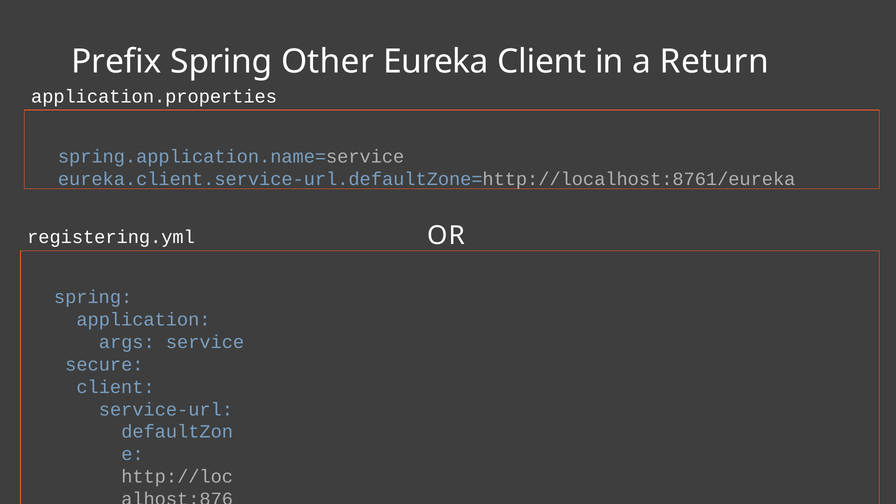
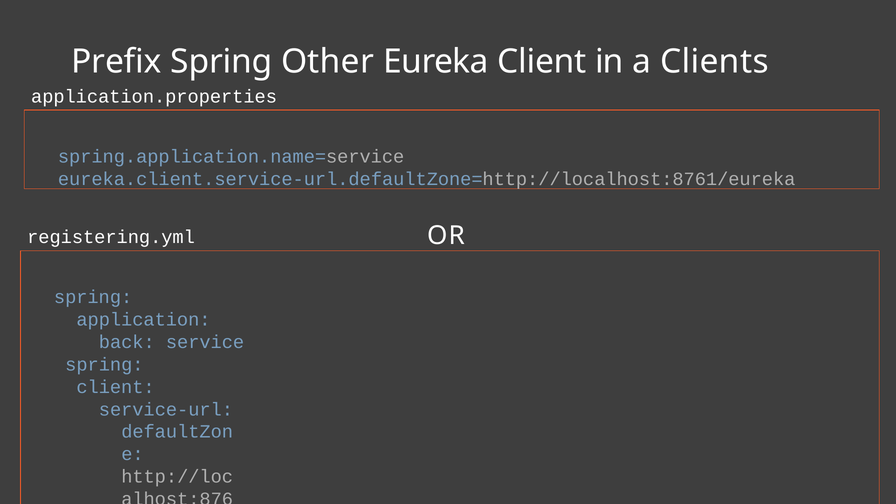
Return: Return -> Clients
args: args -> back
secure at (104, 365): secure -> spring
